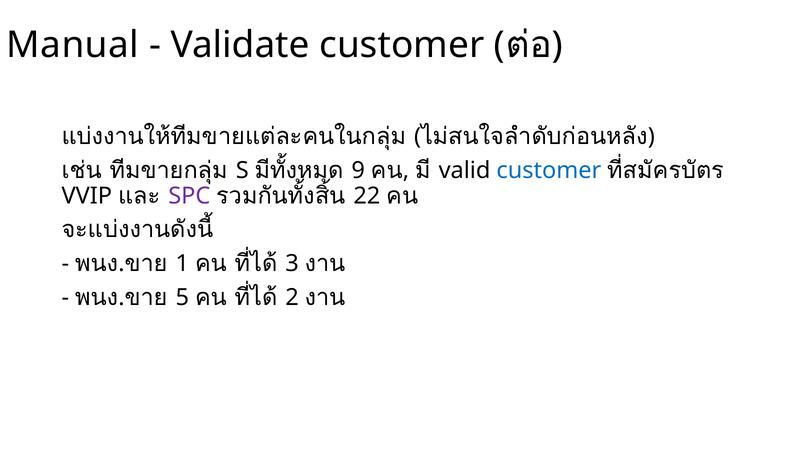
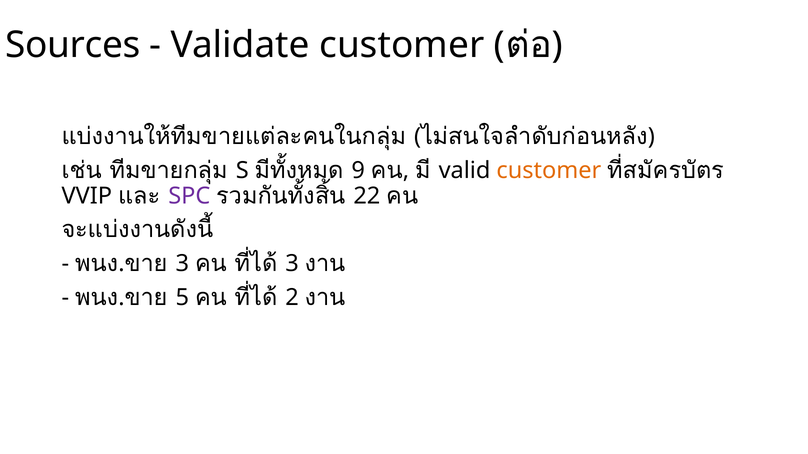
Manual: Manual -> Sources
customer at (549, 170) colour: blue -> orange
1 at (182, 264): 1 -> 3
